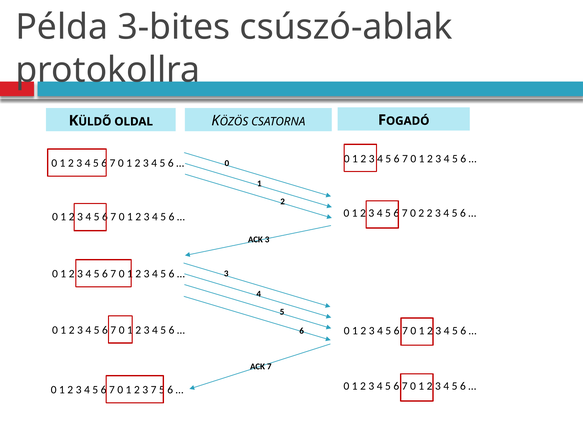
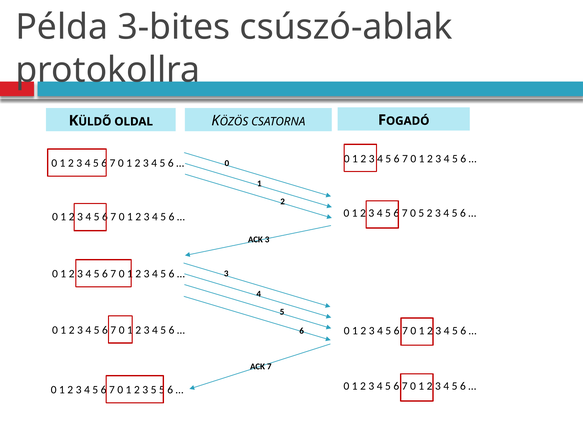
0 2: 2 -> 5
3 7: 7 -> 5
